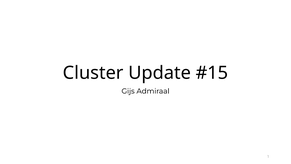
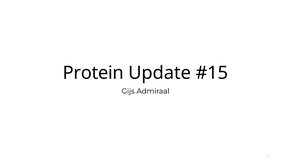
Cluster: Cluster -> Protein
